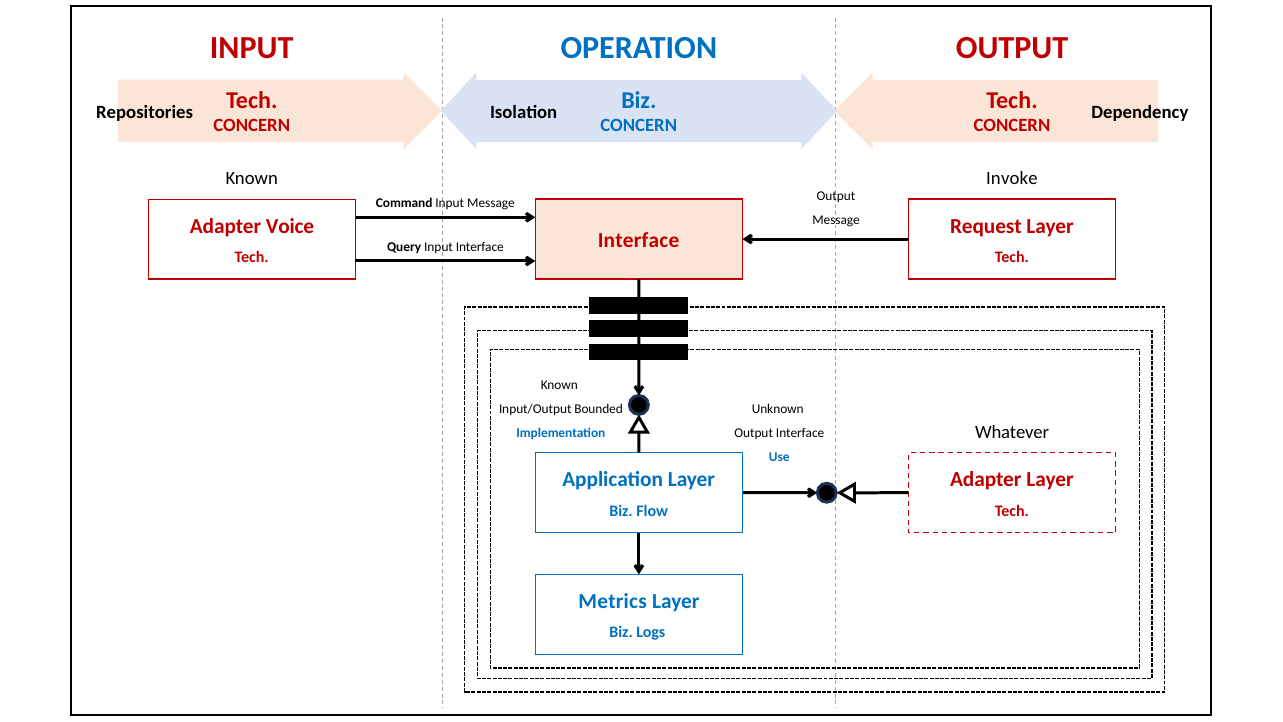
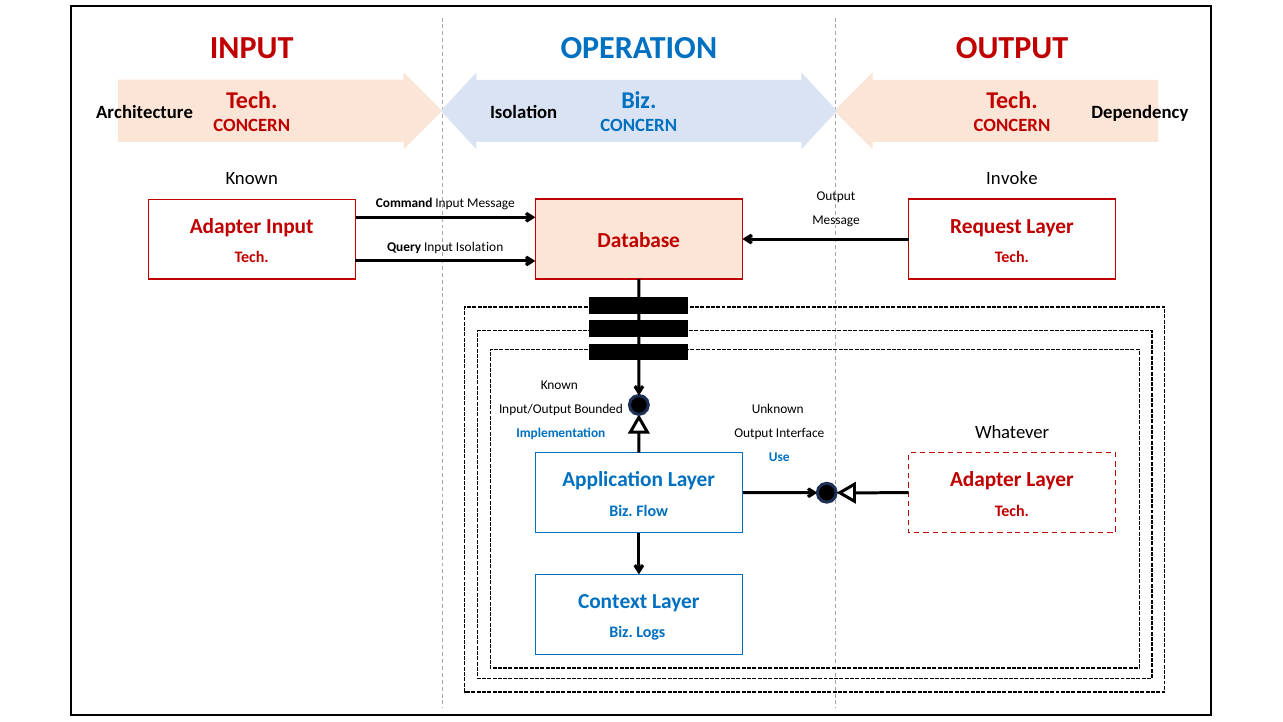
Repositories: Repositories -> Architecture
Adapter Voice: Voice -> Input
Interface at (639, 240): Interface -> Database
Input Interface: Interface -> Isolation
Metrics: Metrics -> Context
